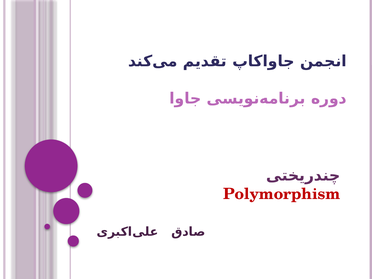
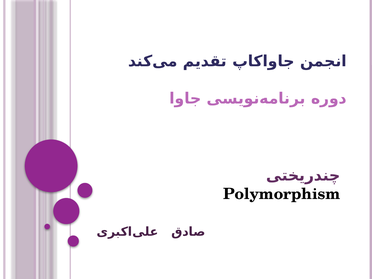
Polymorphism colour: red -> black
